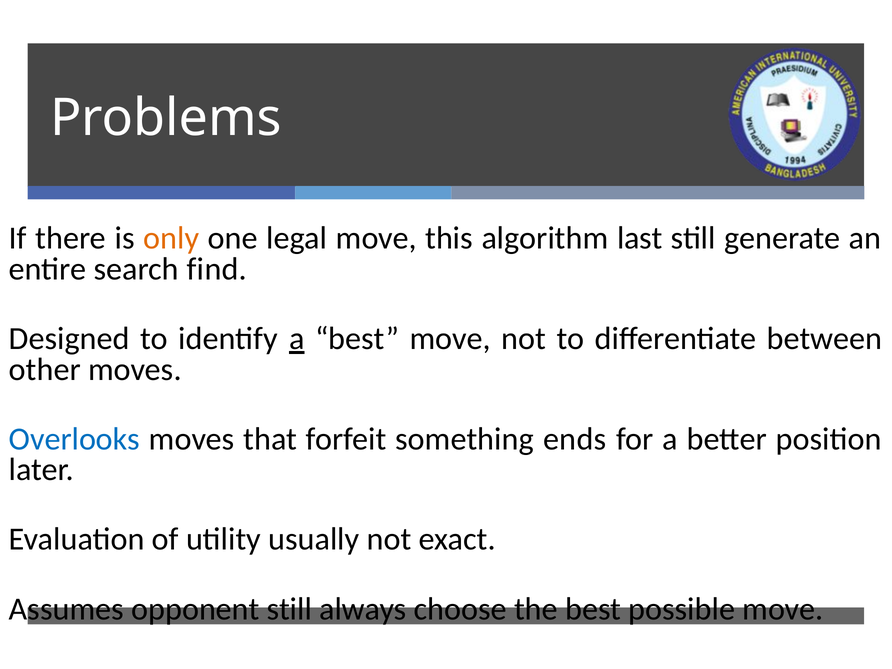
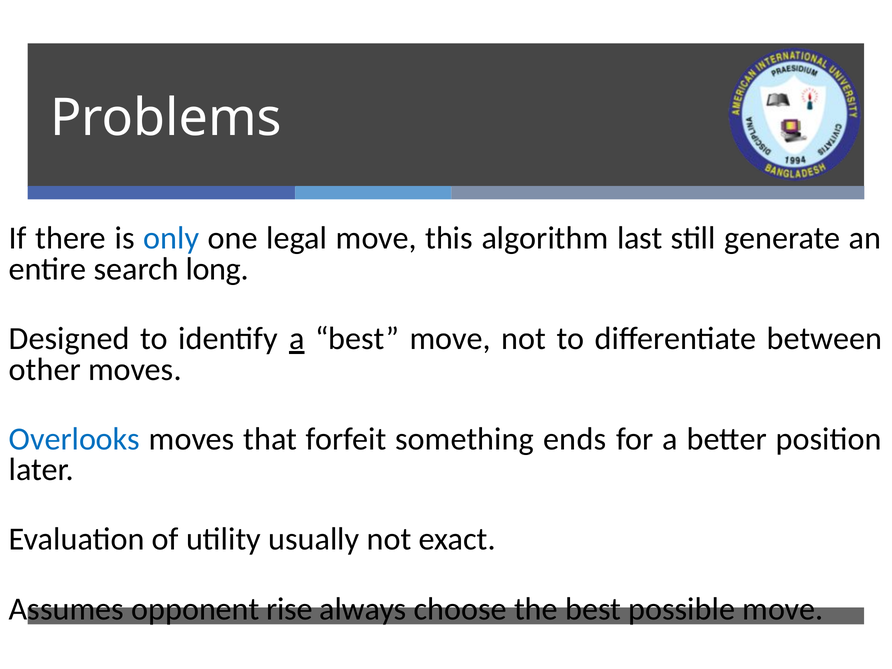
only colour: orange -> blue
find: find -> long
opponent still: still -> rise
